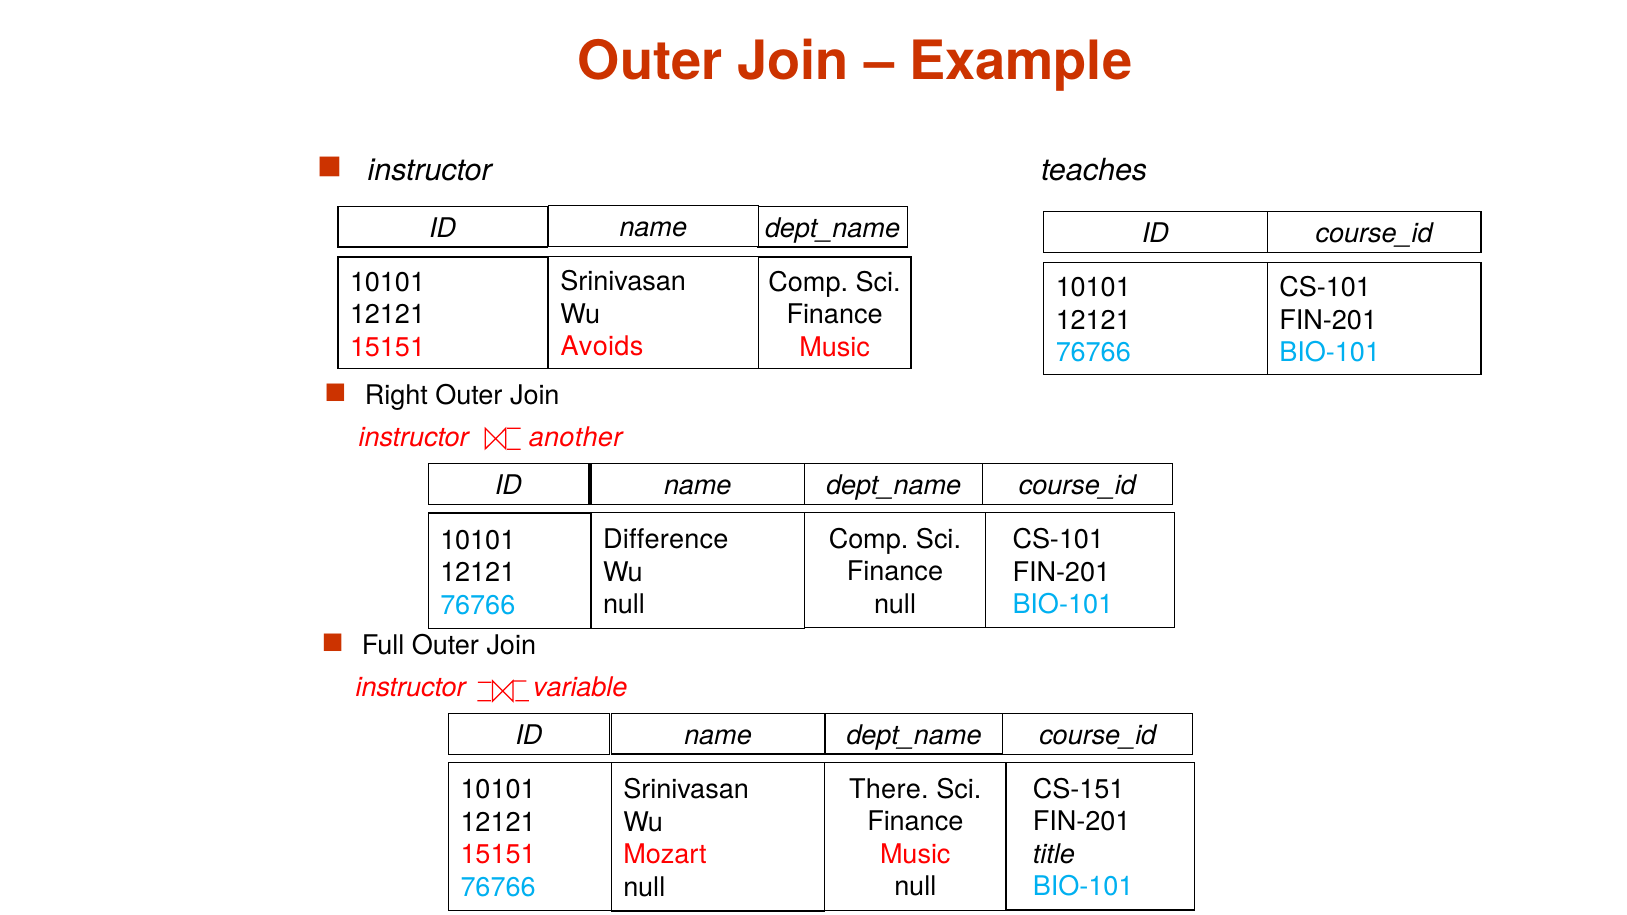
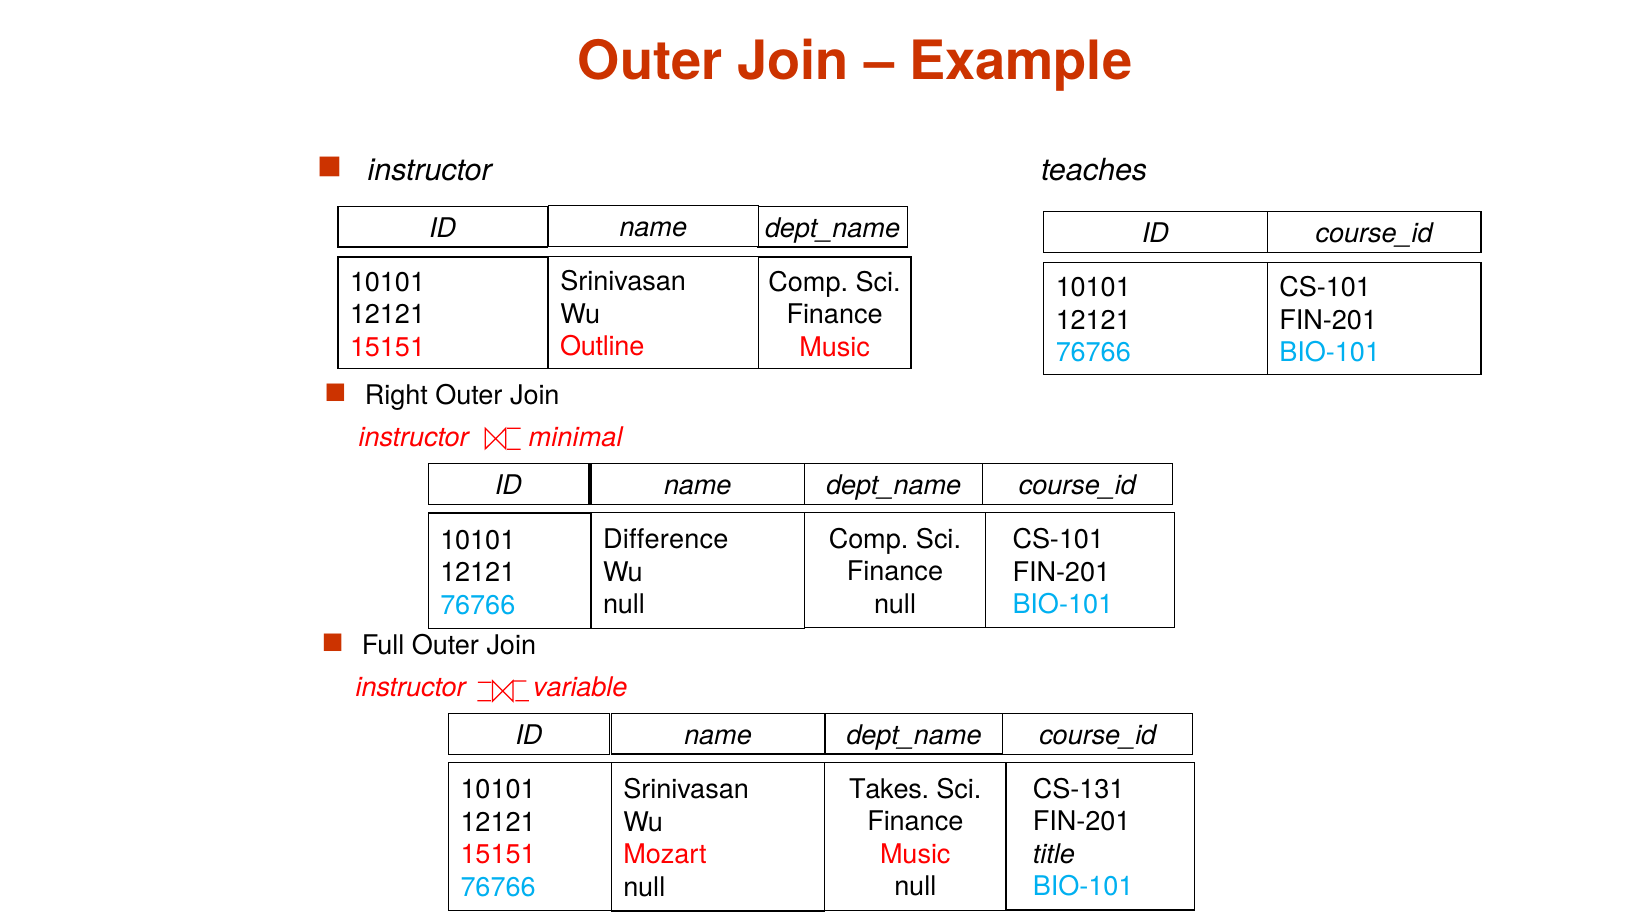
Avoids: Avoids -> Outline
another: another -> minimal
CS-151: CS-151 -> CS-131
There: There -> Takes
